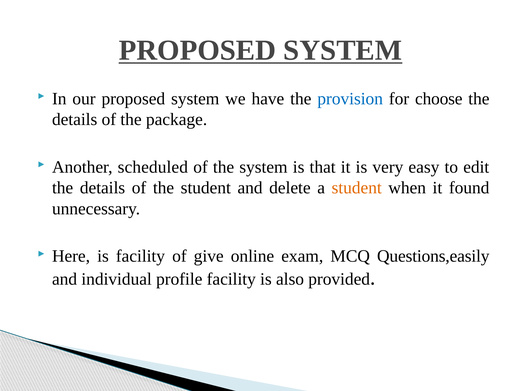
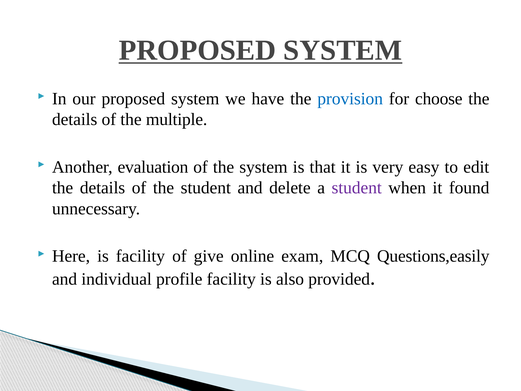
package: package -> multiple
scheduled: scheduled -> evaluation
student at (357, 188) colour: orange -> purple
